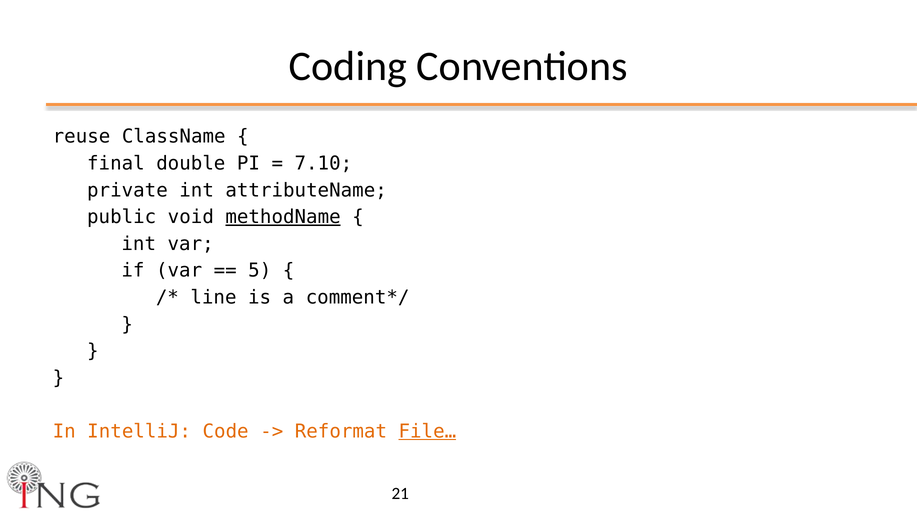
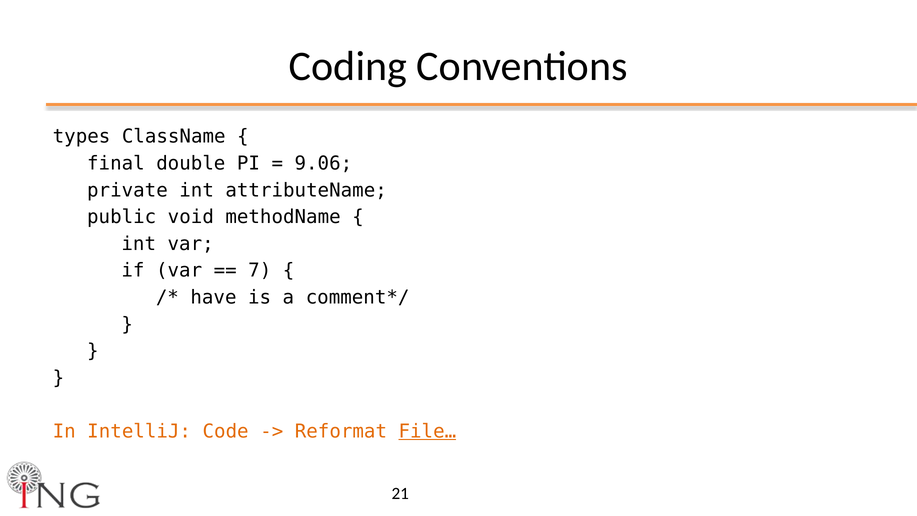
reuse: reuse -> types
7.10: 7.10 -> 9.06
methodName underline: present -> none
5: 5 -> 7
line: line -> have
